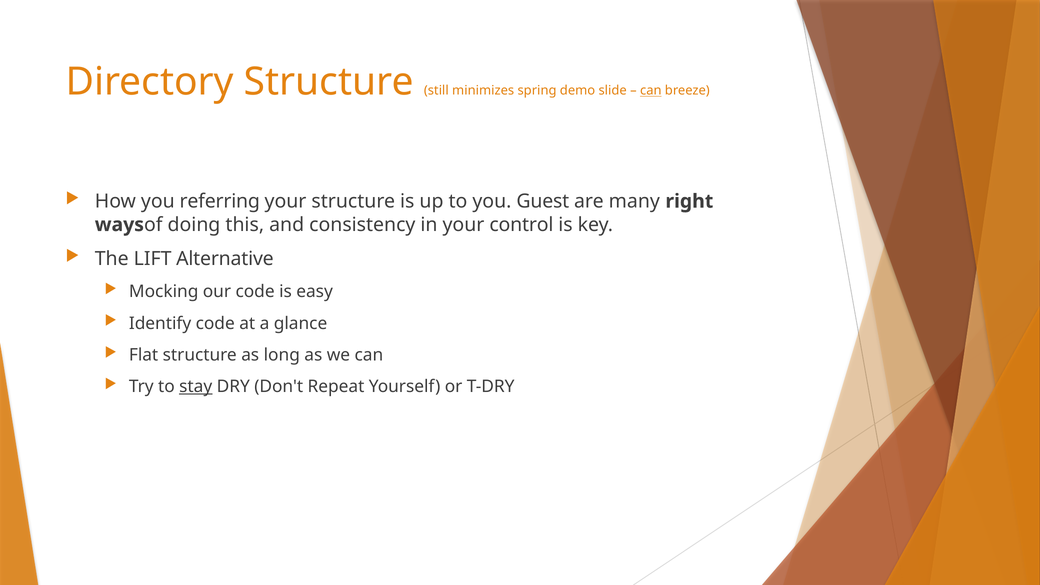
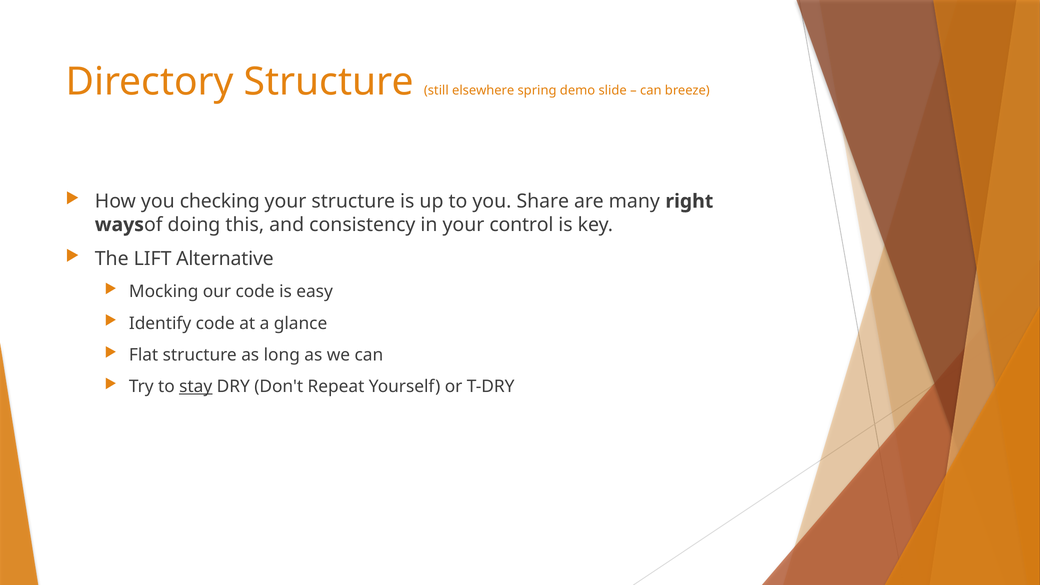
minimizes: minimizes -> elsewhere
can at (651, 91) underline: present -> none
referring: referring -> checking
Guest: Guest -> Share
